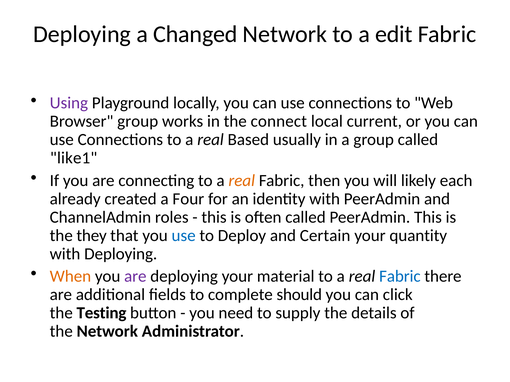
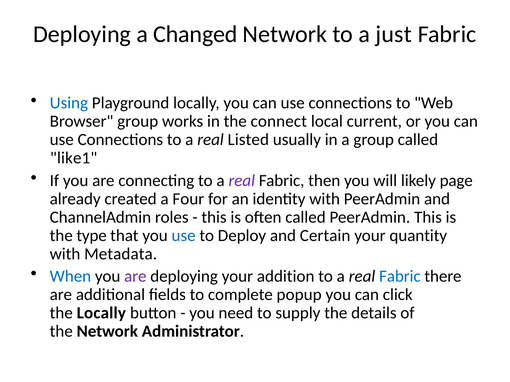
edit: edit -> just
Using colour: purple -> blue
Based: Based -> Listed
real at (242, 181) colour: orange -> purple
each: each -> page
they: they -> type
with Deploying: Deploying -> Metadata
When colour: orange -> blue
material: material -> addition
should: should -> popup
the Testing: Testing -> Locally
